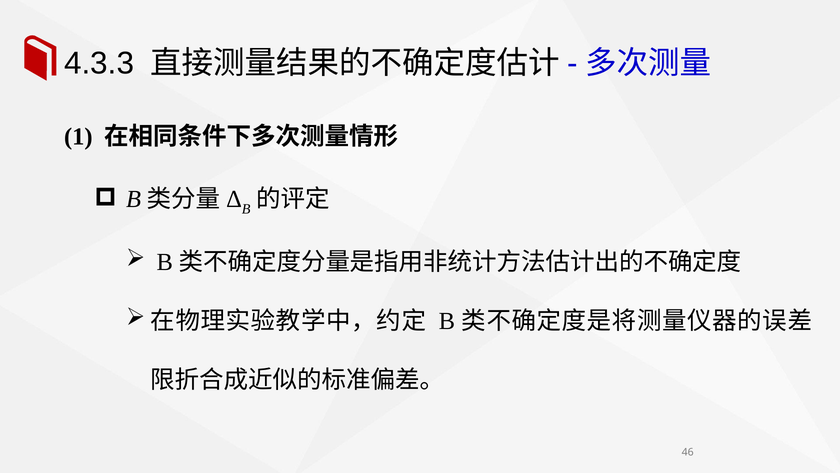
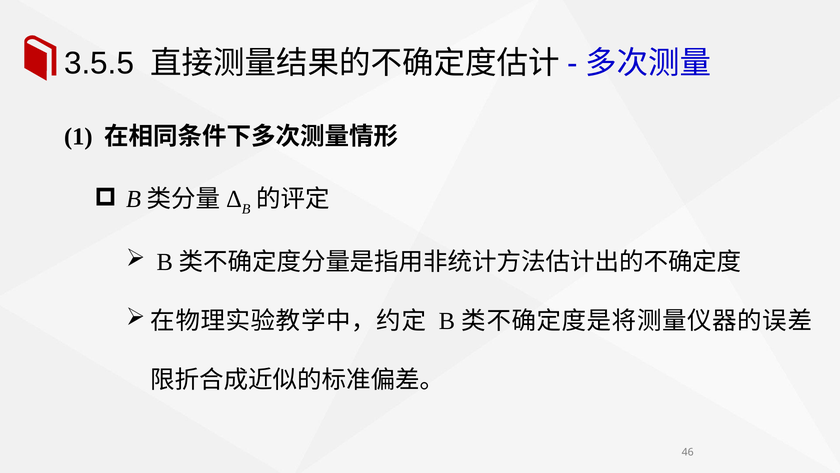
4.3.3: 4.3.3 -> 3.5.5
